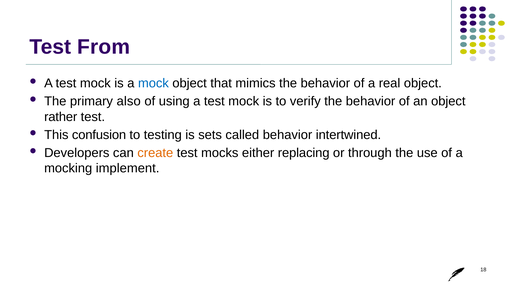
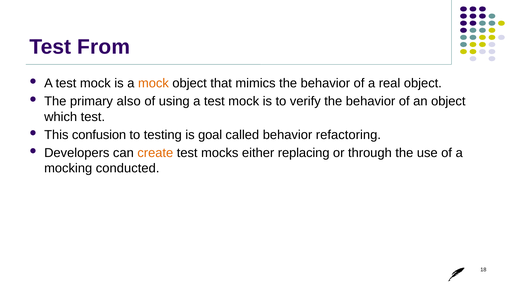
mock at (153, 83) colour: blue -> orange
rather: rather -> which
sets: sets -> goal
intertwined: intertwined -> refactoring
implement: implement -> conducted
